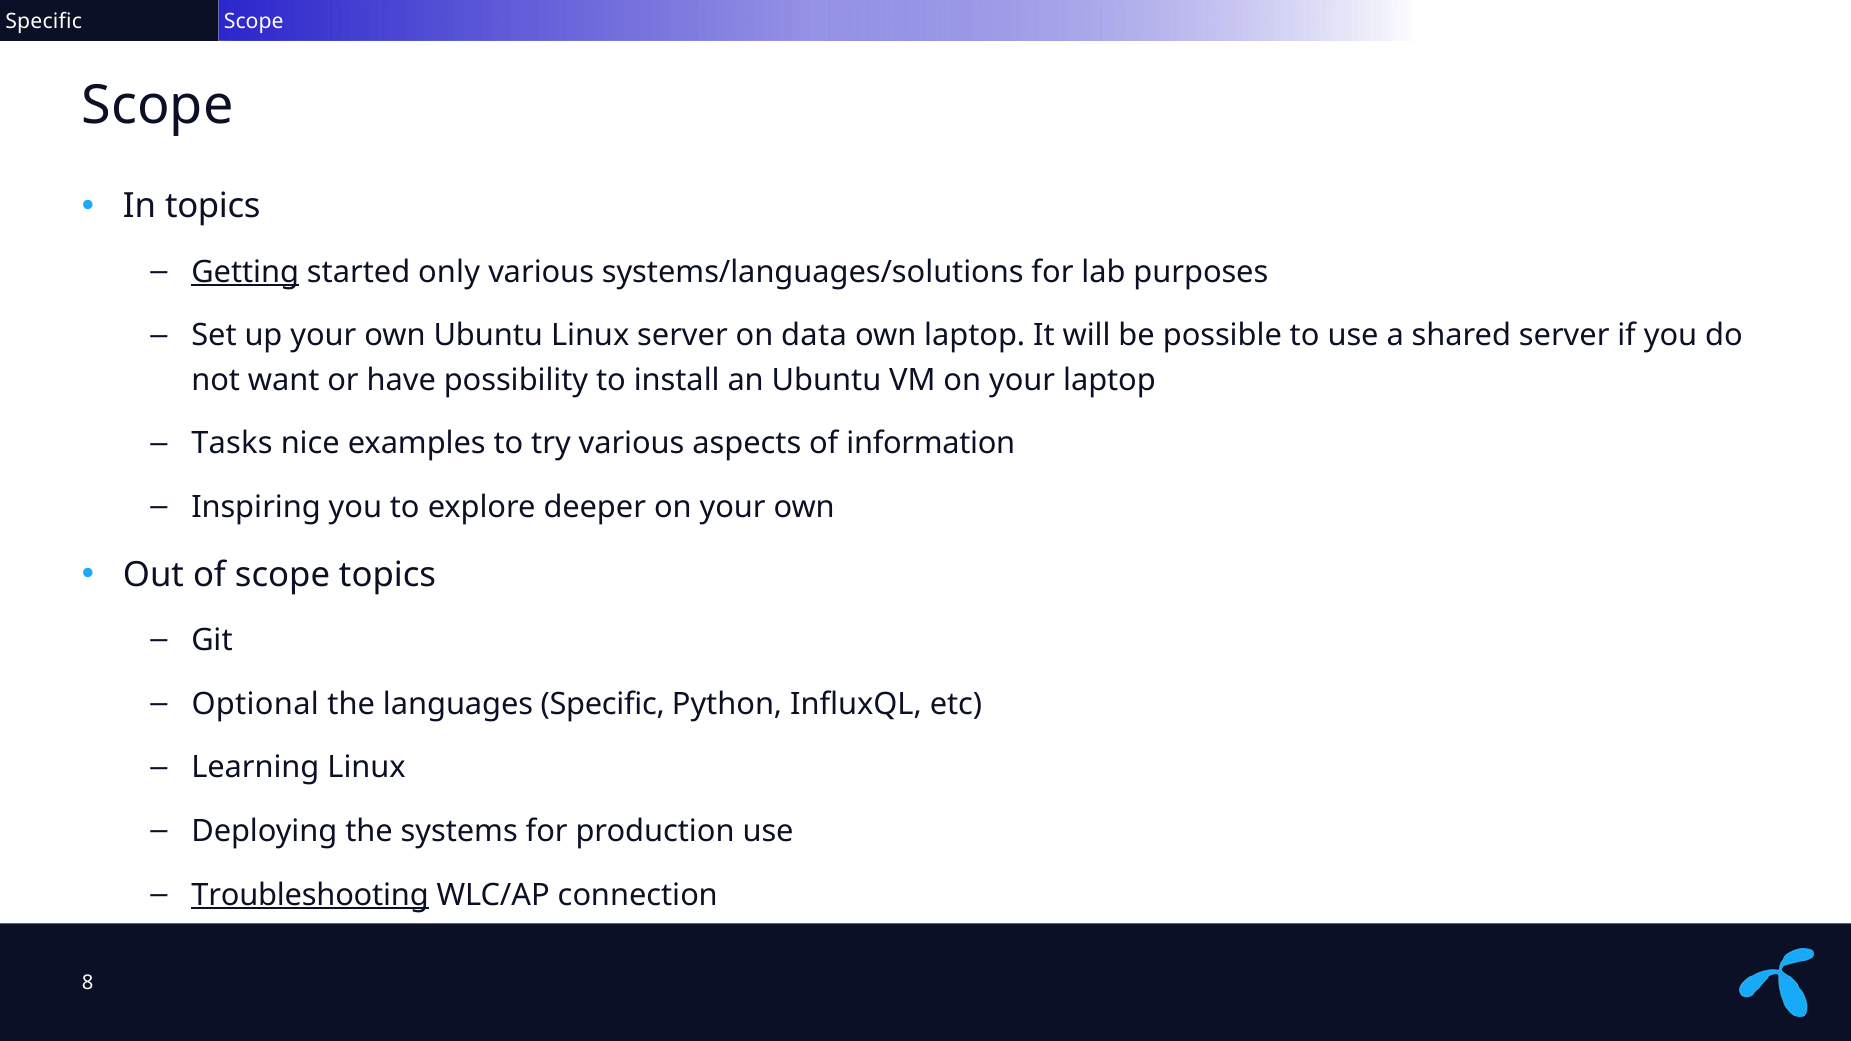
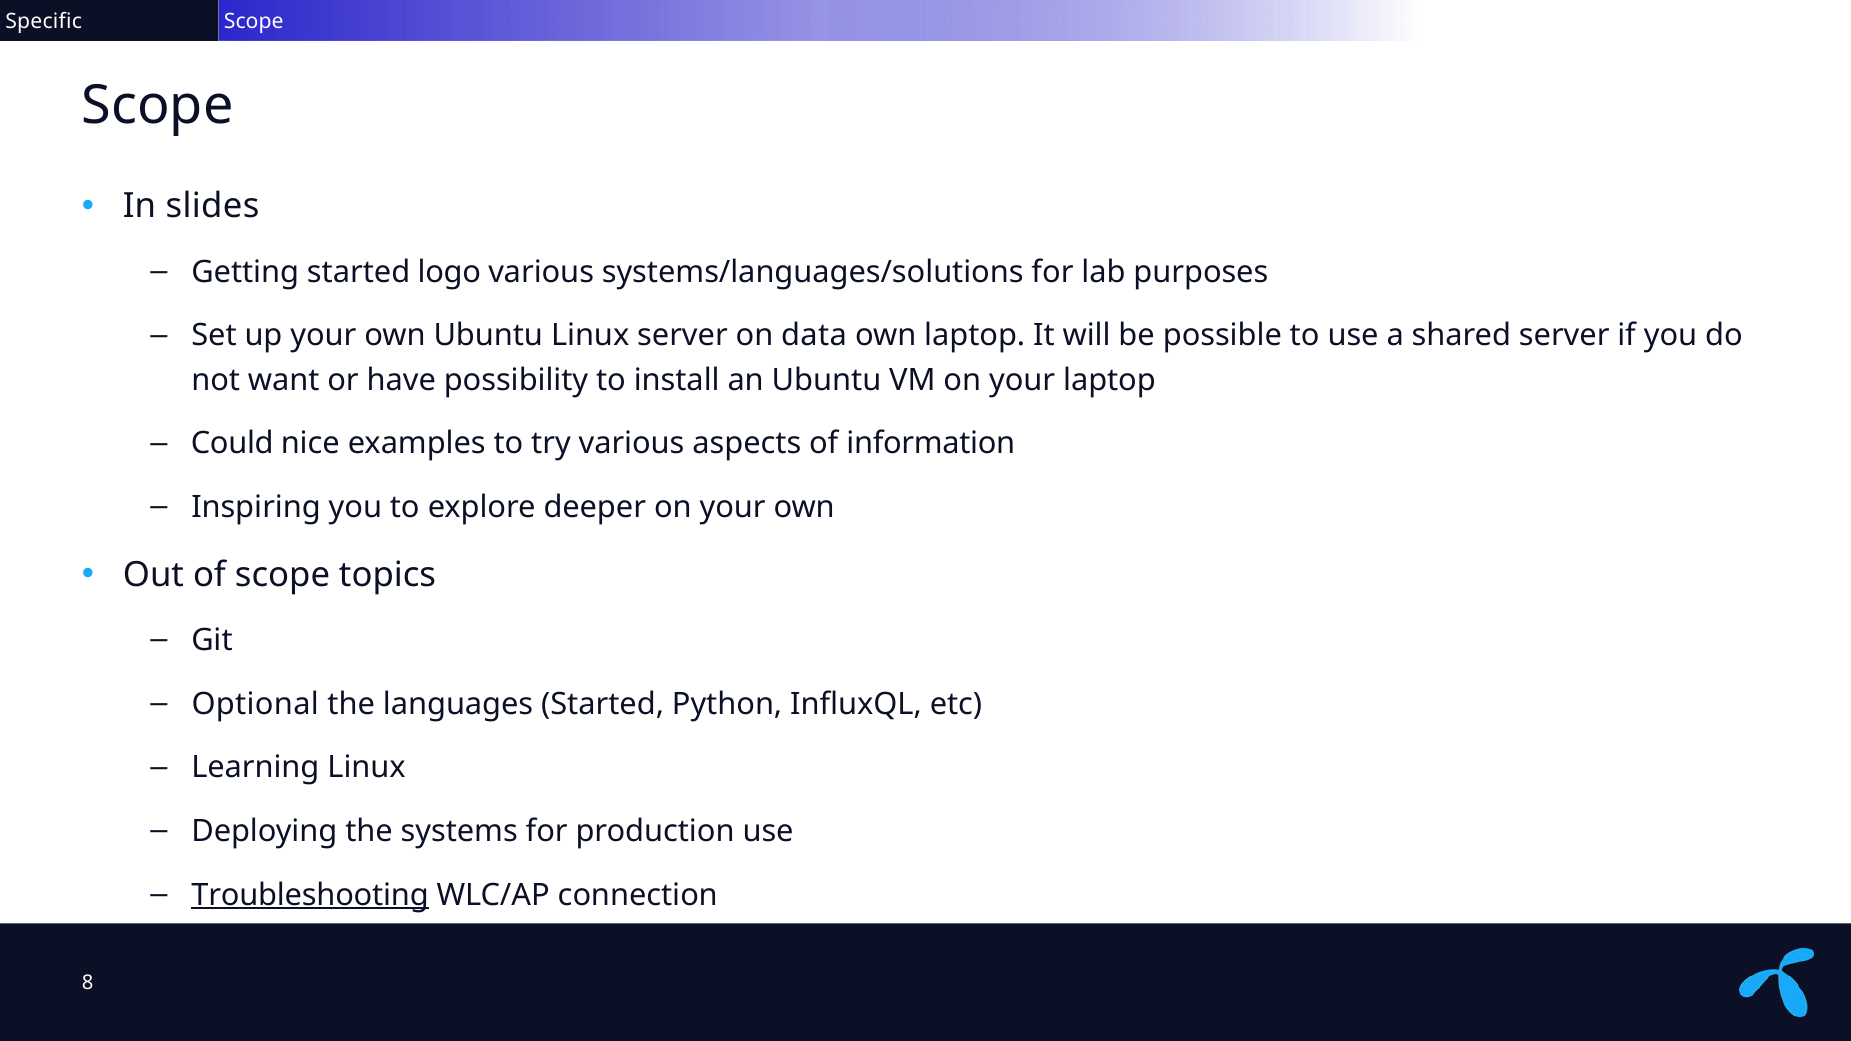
In topics: topics -> slides
Getting underline: present -> none
only: only -> logo
Tasks: Tasks -> Could
languages Specific: Specific -> Started
